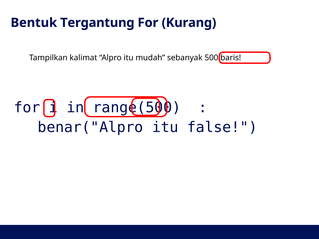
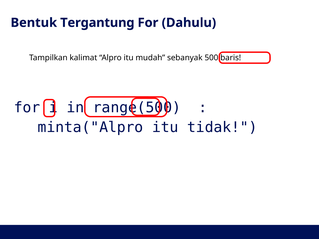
Kurang: Kurang -> Dahulu
benar("Alpro: benar("Alpro -> minta("Alpro
false: false -> tidak
